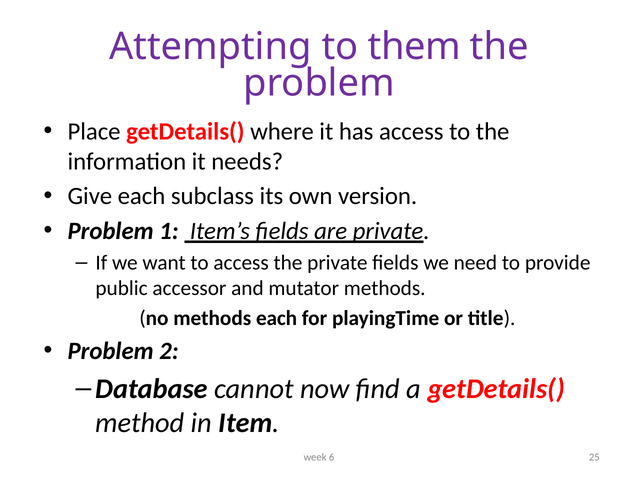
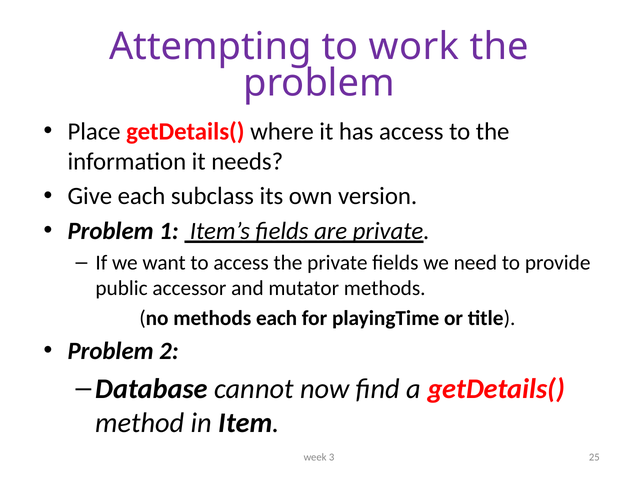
them: them -> work
6: 6 -> 3
